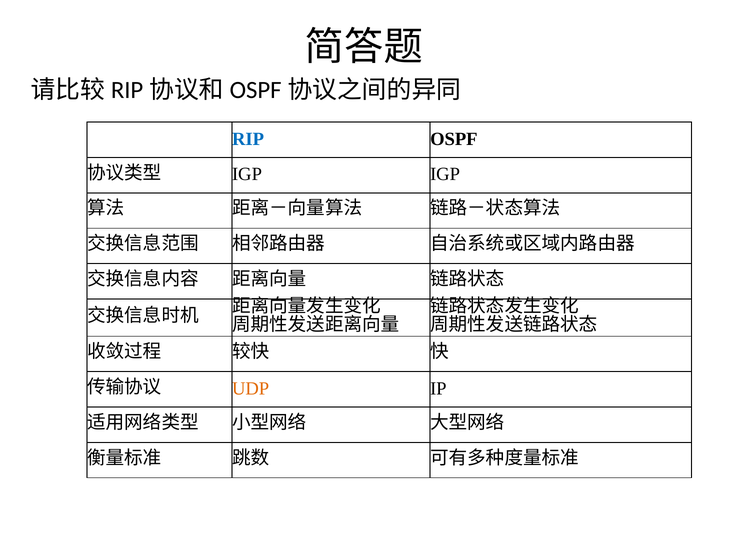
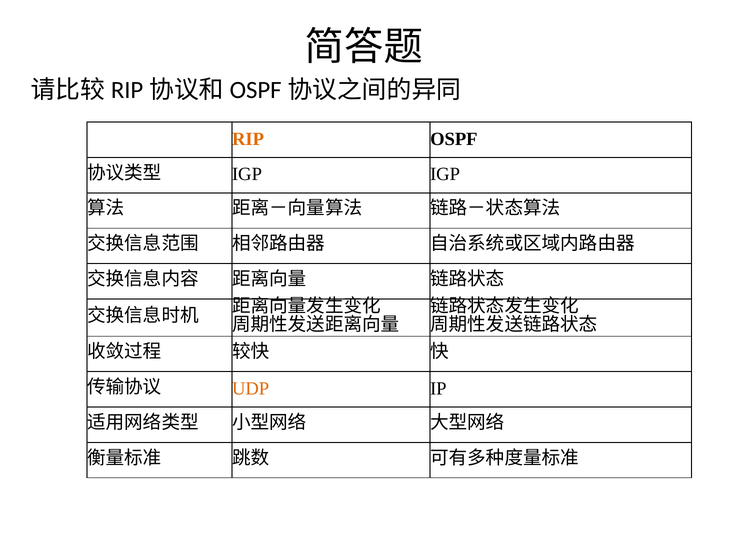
RIP colour: blue -> orange
